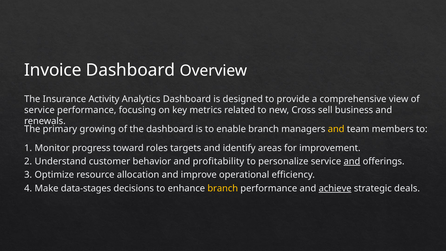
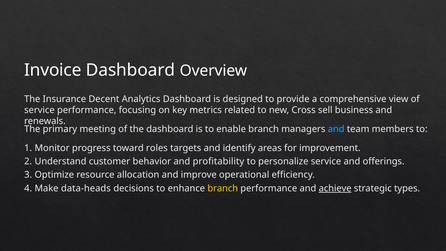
Activity: Activity -> Decent
growing: growing -> meeting
and at (336, 129) colour: yellow -> light blue
and at (352, 161) underline: present -> none
data-stages: data-stages -> data-heads
deals: deals -> types
